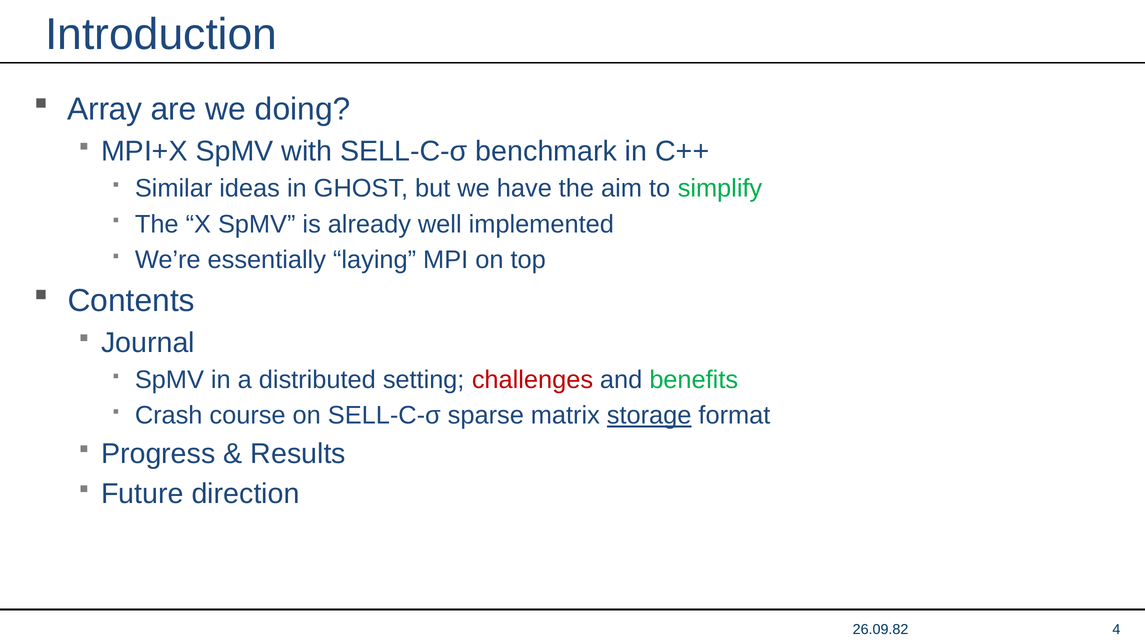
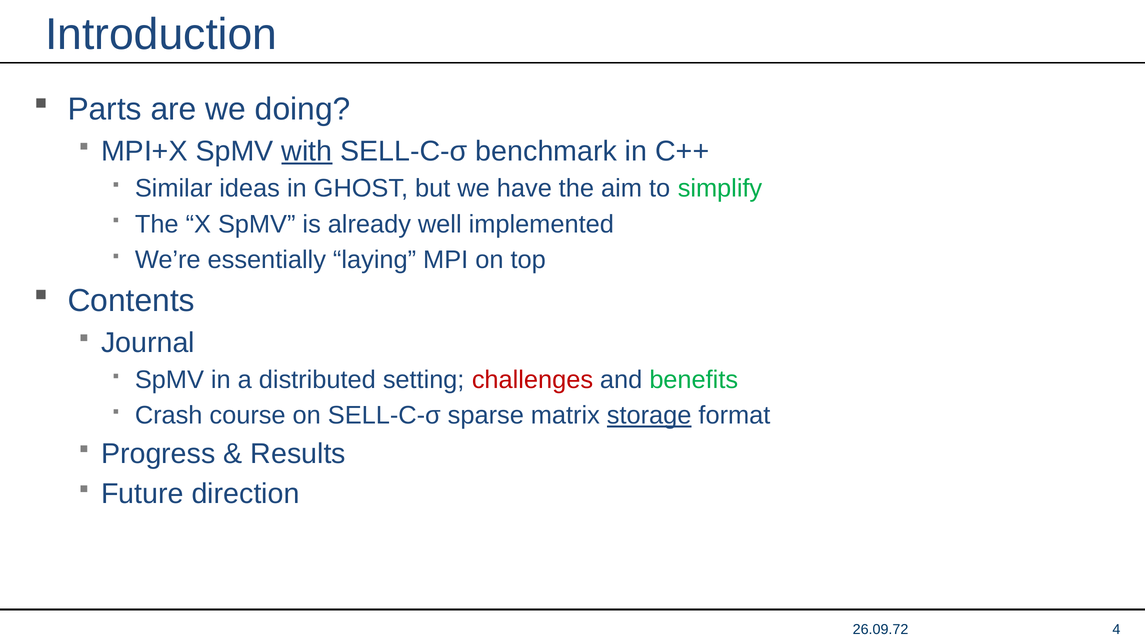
Array: Array -> Parts
with underline: none -> present
26.09.82: 26.09.82 -> 26.09.72
